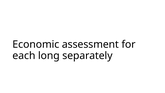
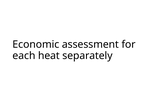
long: long -> heat
